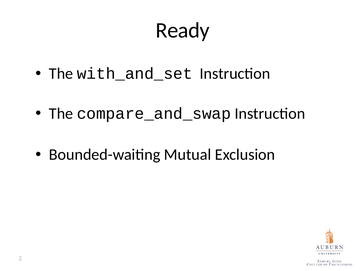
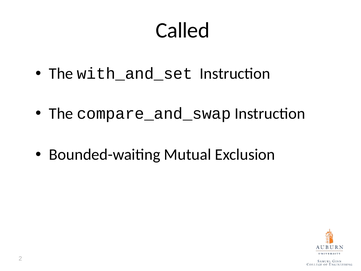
Ready: Ready -> Called
